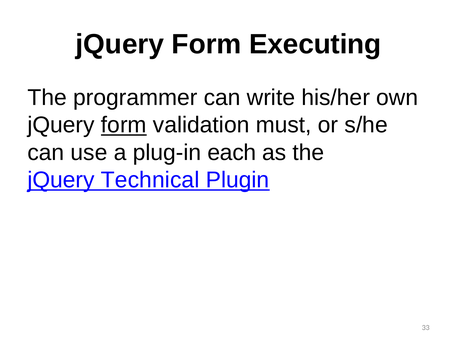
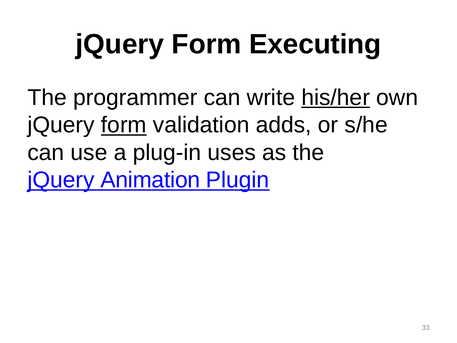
his/her underline: none -> present
must: must -> adds
each: each -> uses
Technical: Technical -> Animation
